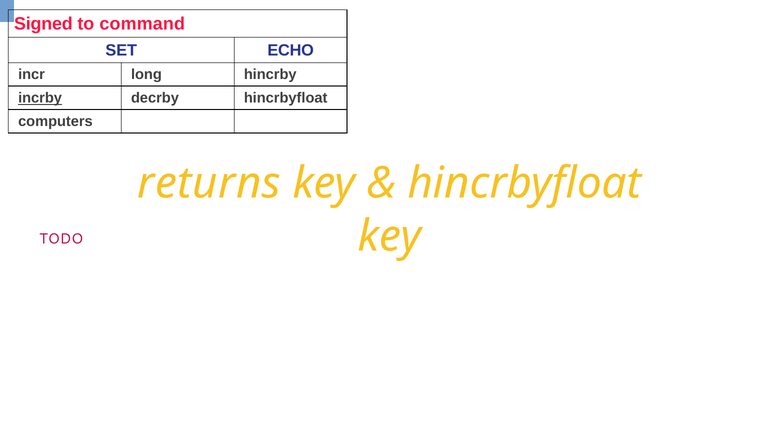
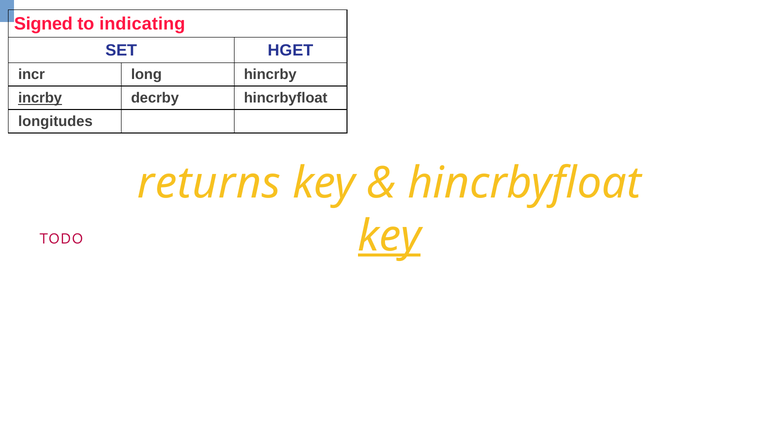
command: command -> indicating
ECHO: ECHO -> HGET
computers: computers -> longitudes
key at (389, 236) underline: none -> present
